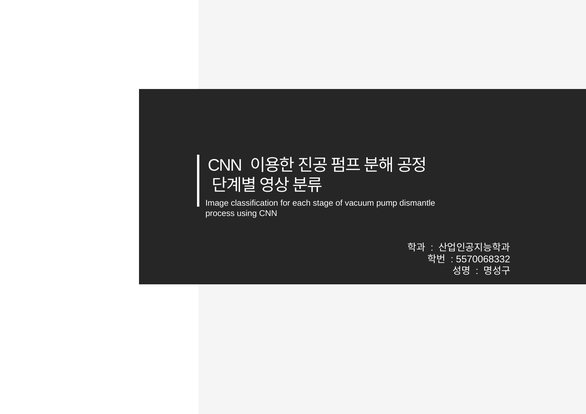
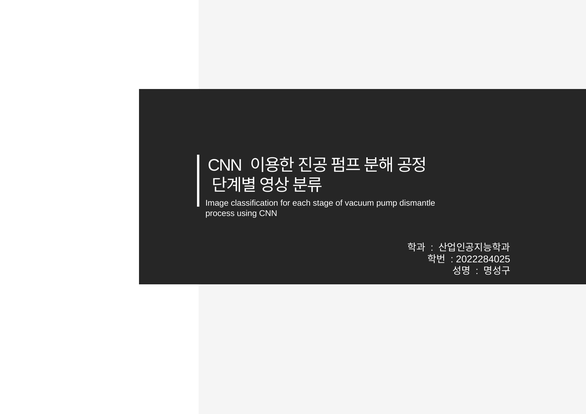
5570068332: 5570068332 -> 2022284025
